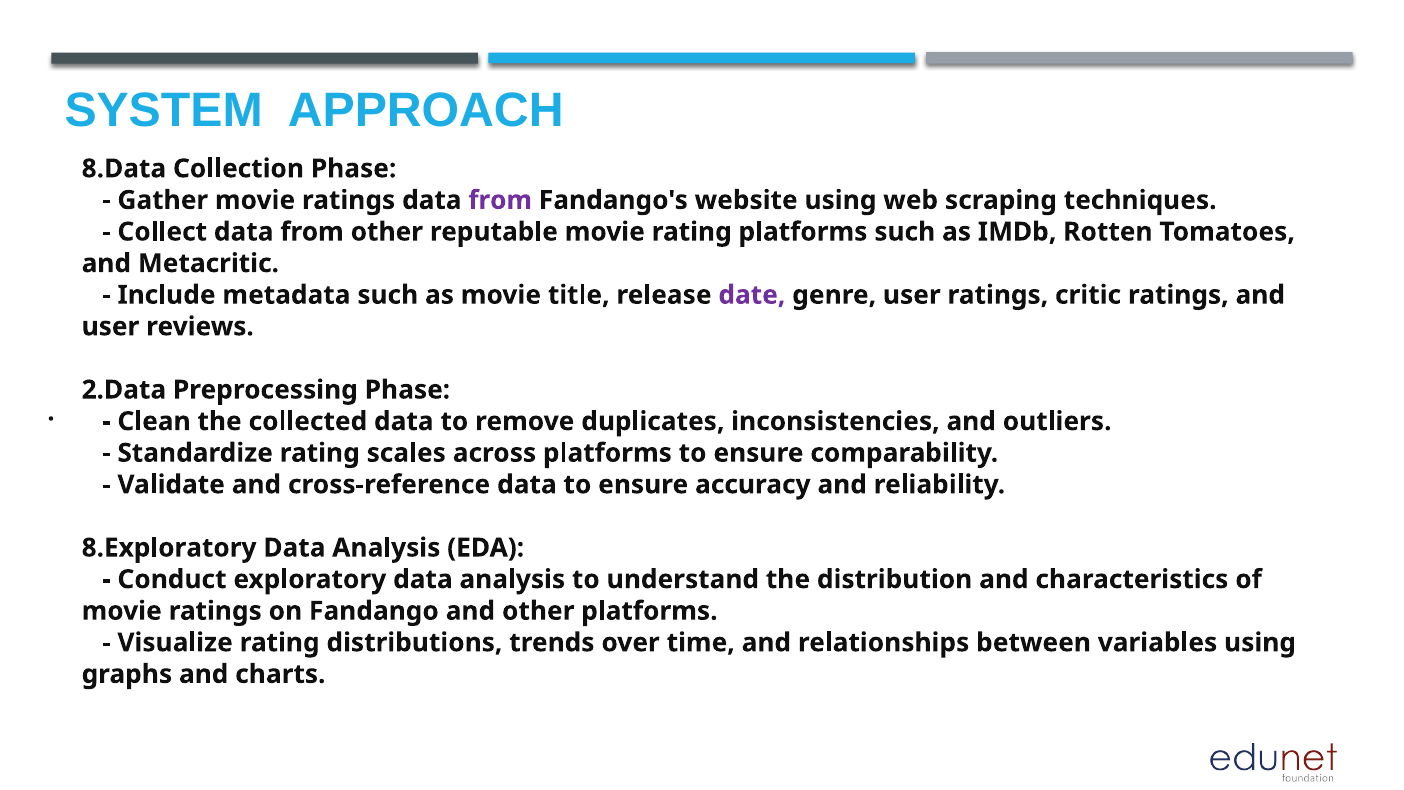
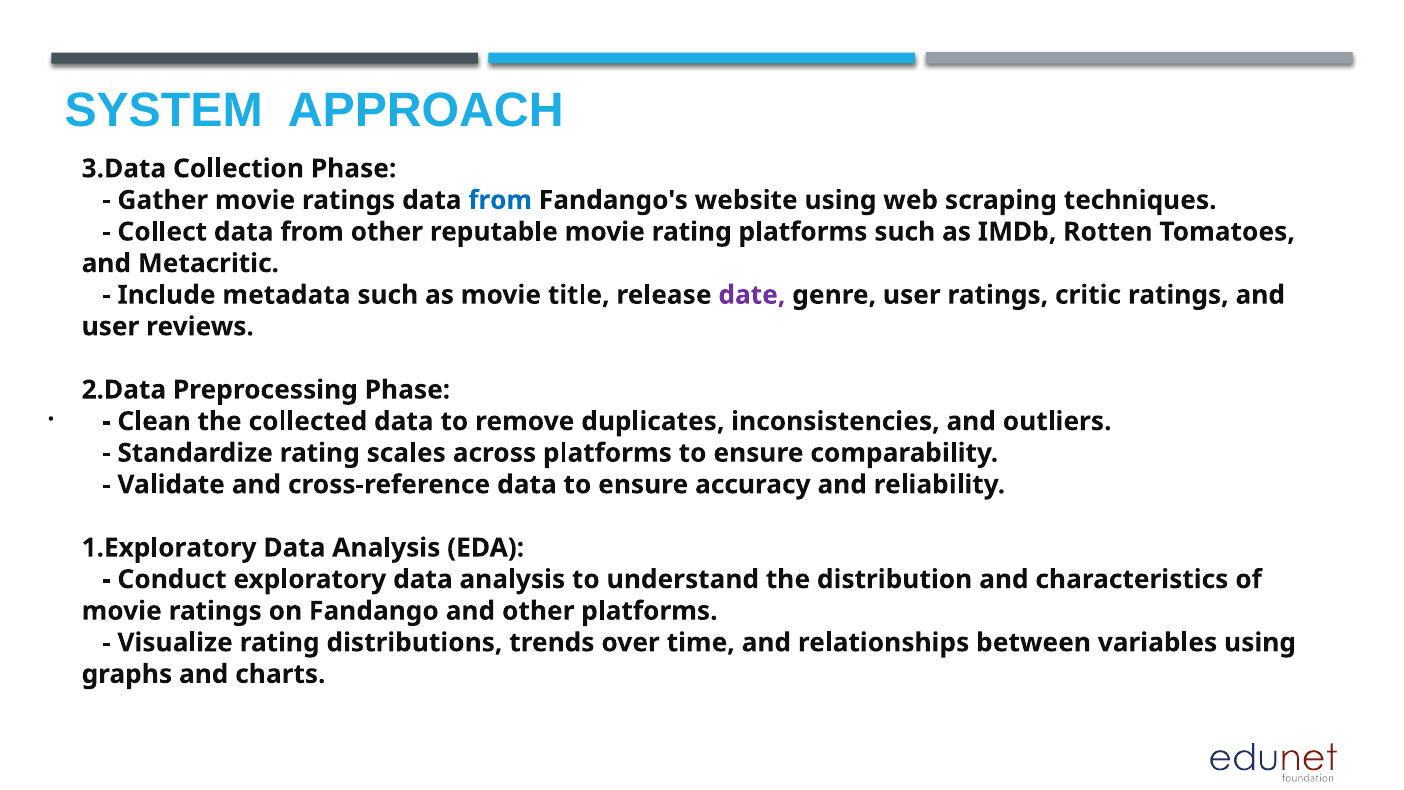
8.Data: 8.Data -> 3.Data
from at (500, 200) colour: purple -> blue
8.Exploratory: 8.Exploratory -> 1.Exploratory
